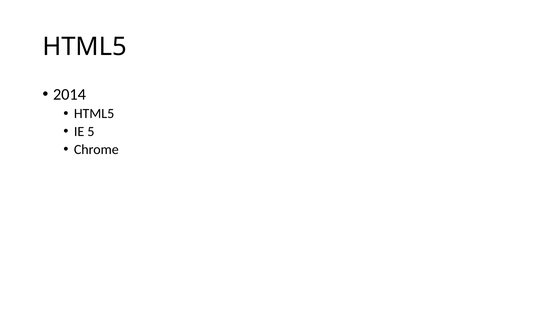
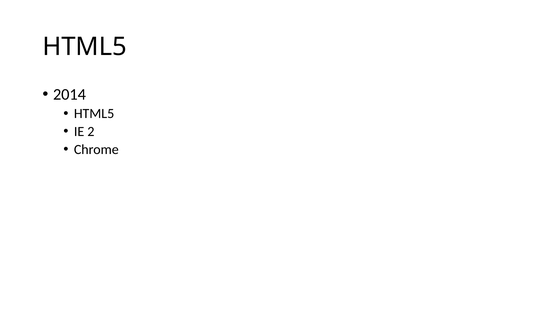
5: 5 -> 2
